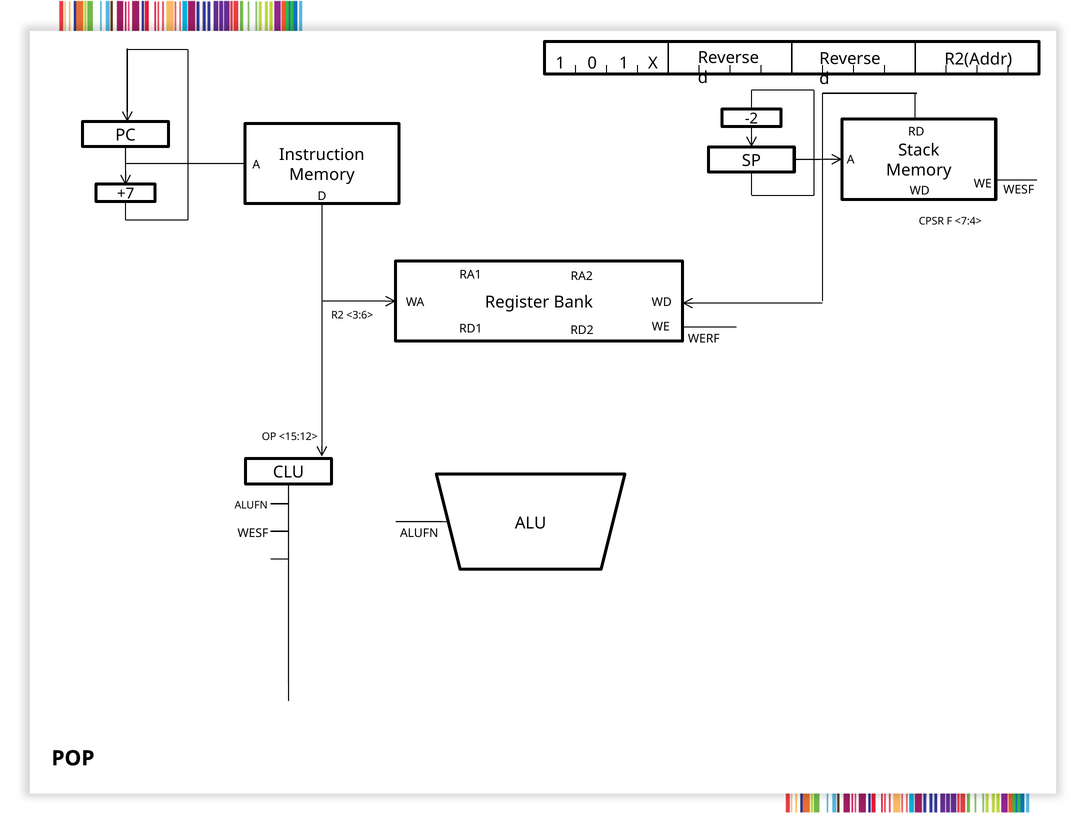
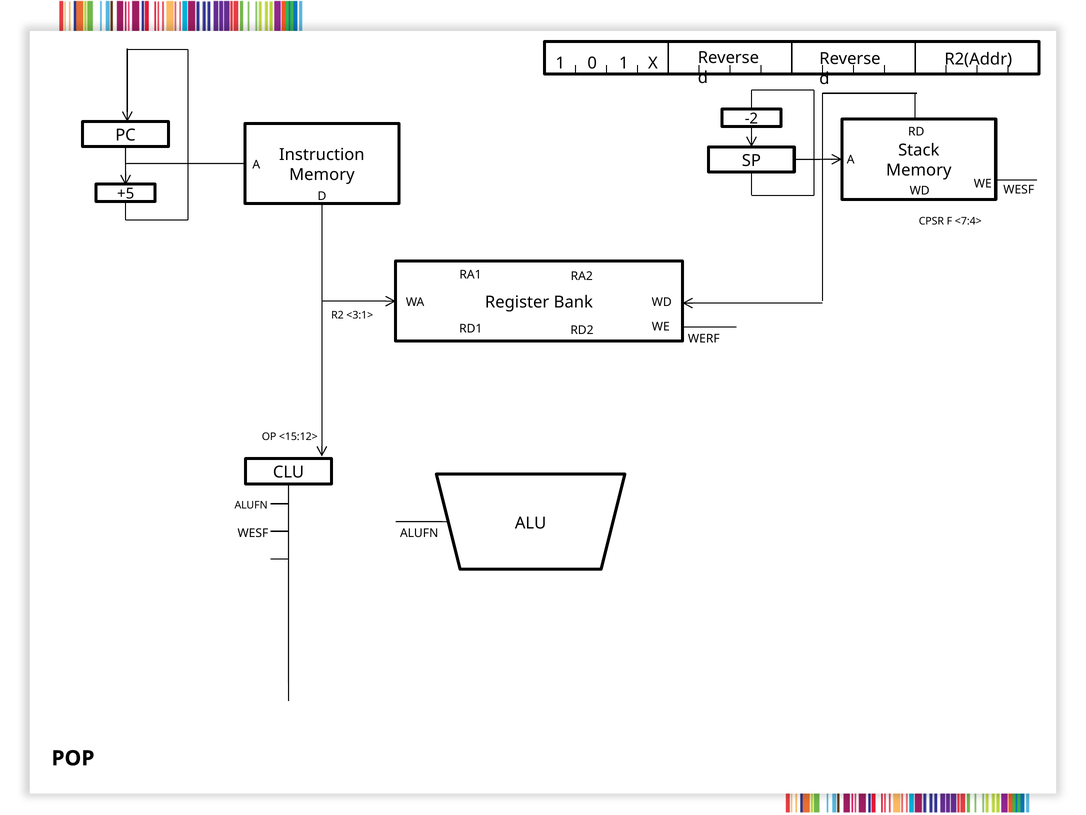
+7: +7 -> +5
<3:6>: <3:6> -> <3:1>
